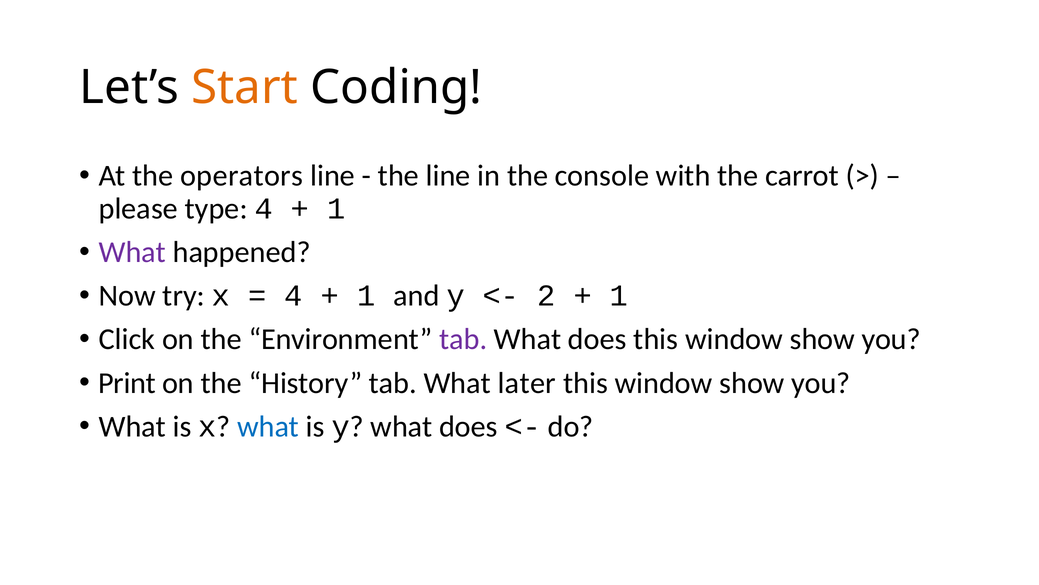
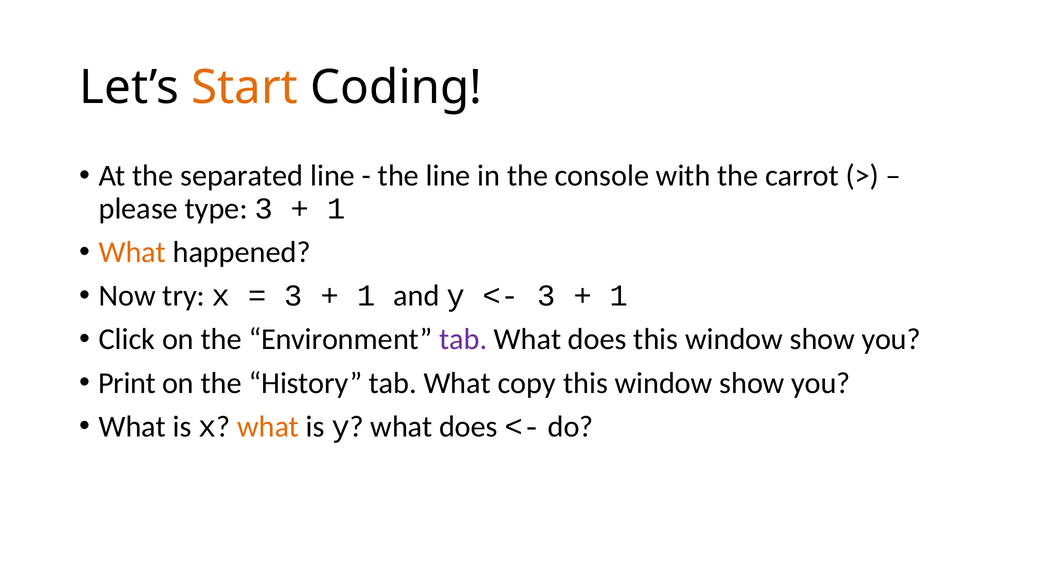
operators: operators -> separated
type 4: 4 -> 3
What at (132, 252) colour: purple -> orange
4 at (294, 296): 4 -> 3
2 at (546, 296): 2 -> 3
later: later -> copy
what at (268, 426) colour: blue -> orange
